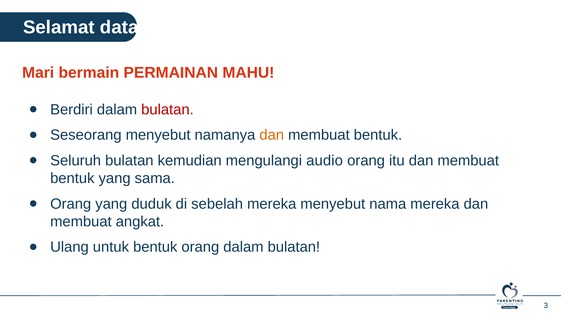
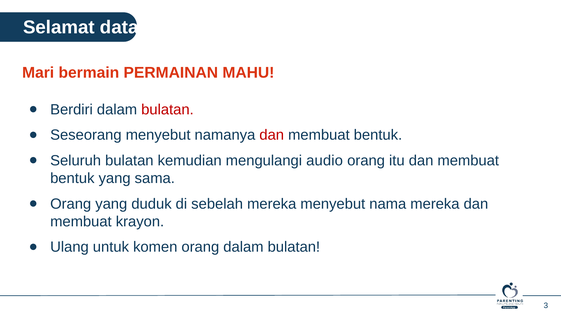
dan at (272, 135) colour: orange -> red
angkat: angkat -> krayon
untuk bentuk: bentuk -> komen
